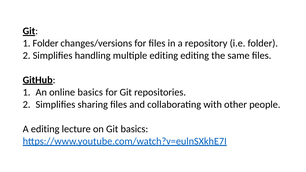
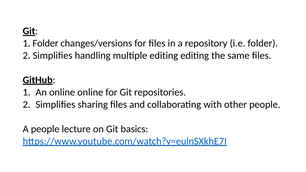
online basics: basics -> online
A editing: editing -> people
